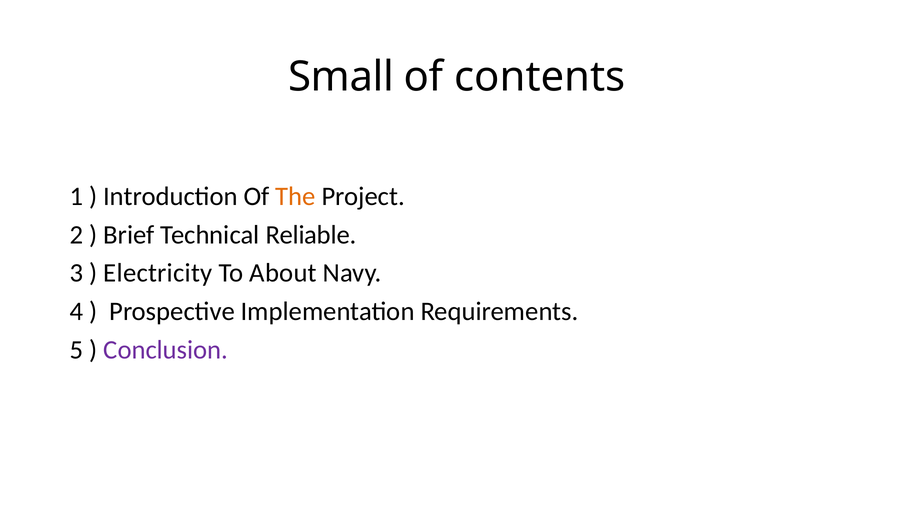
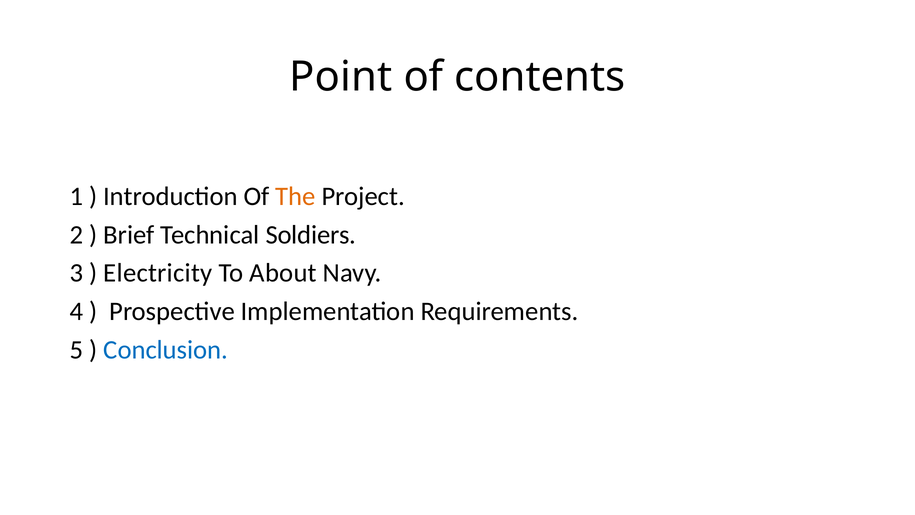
Small: Small -> Point
Reliable: Reliable -> Soldiers
Conclusion colour: purple -> blue
